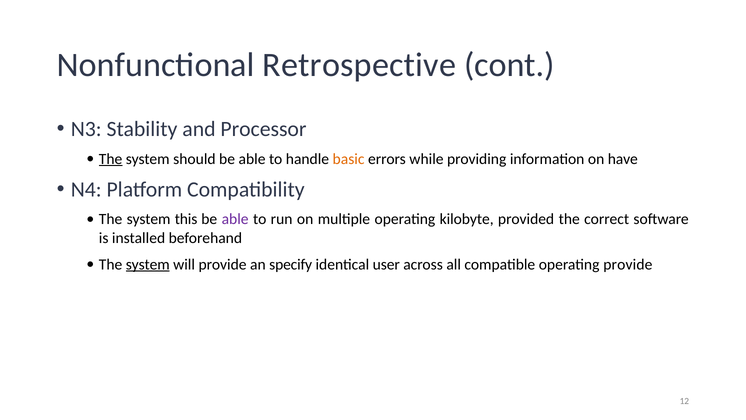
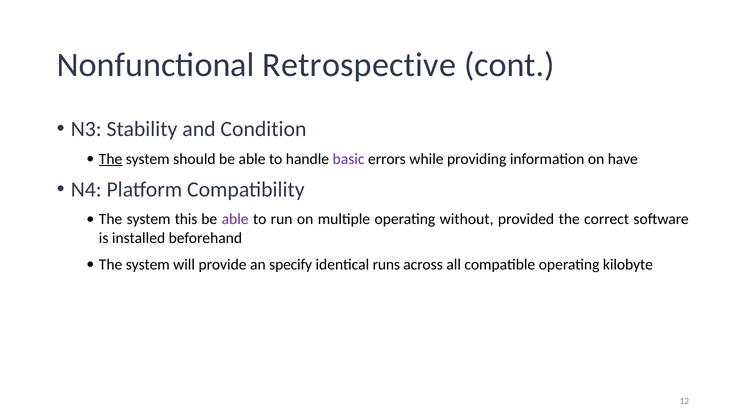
Processor: Processor -> Condition
basic colour: orange -> purple
kilobyte: kilobyte -> without
system at (148, 264) underline: present -> none
user: user -> runs
operating provide: provide -> kilobyte
